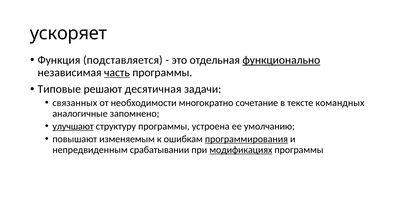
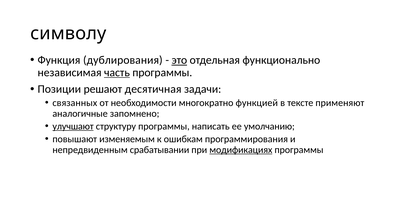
ускоряет: ускоряет -> символу
подставляется: подставляется -> дублирования
это underline: none -> present
функционально underline: present -> none
Типовые: Типовые -> Позиции
сочетание: сочетание -> функцией
командных: командных -> применяют
устроена: устроена -> написать
программирования underline: present -> none
